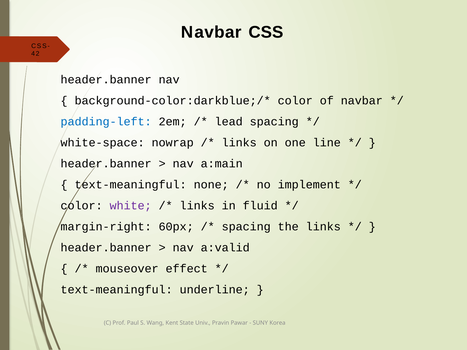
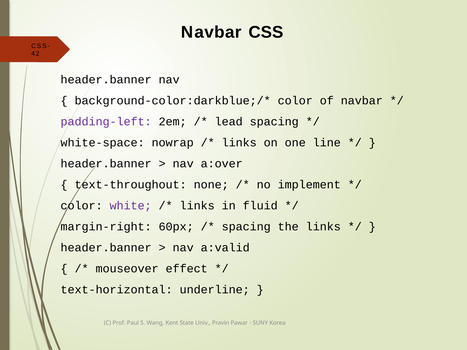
padding-left colour: blue -> purple
a:main: a:main -> a:over
text-meaningful at (131, 185): text-meaningful -> text-throughout
text-meaningful at (117, 290): text-meaningful -> text-horizontal
